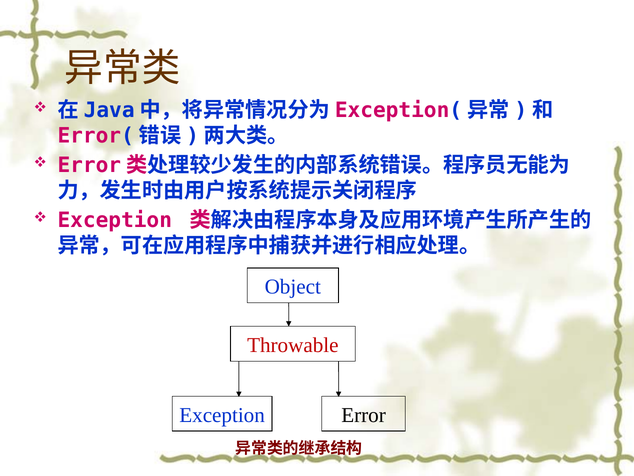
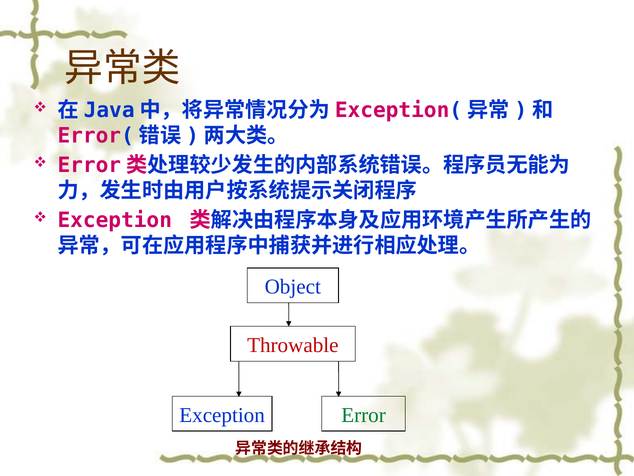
Error colour: black -> green
